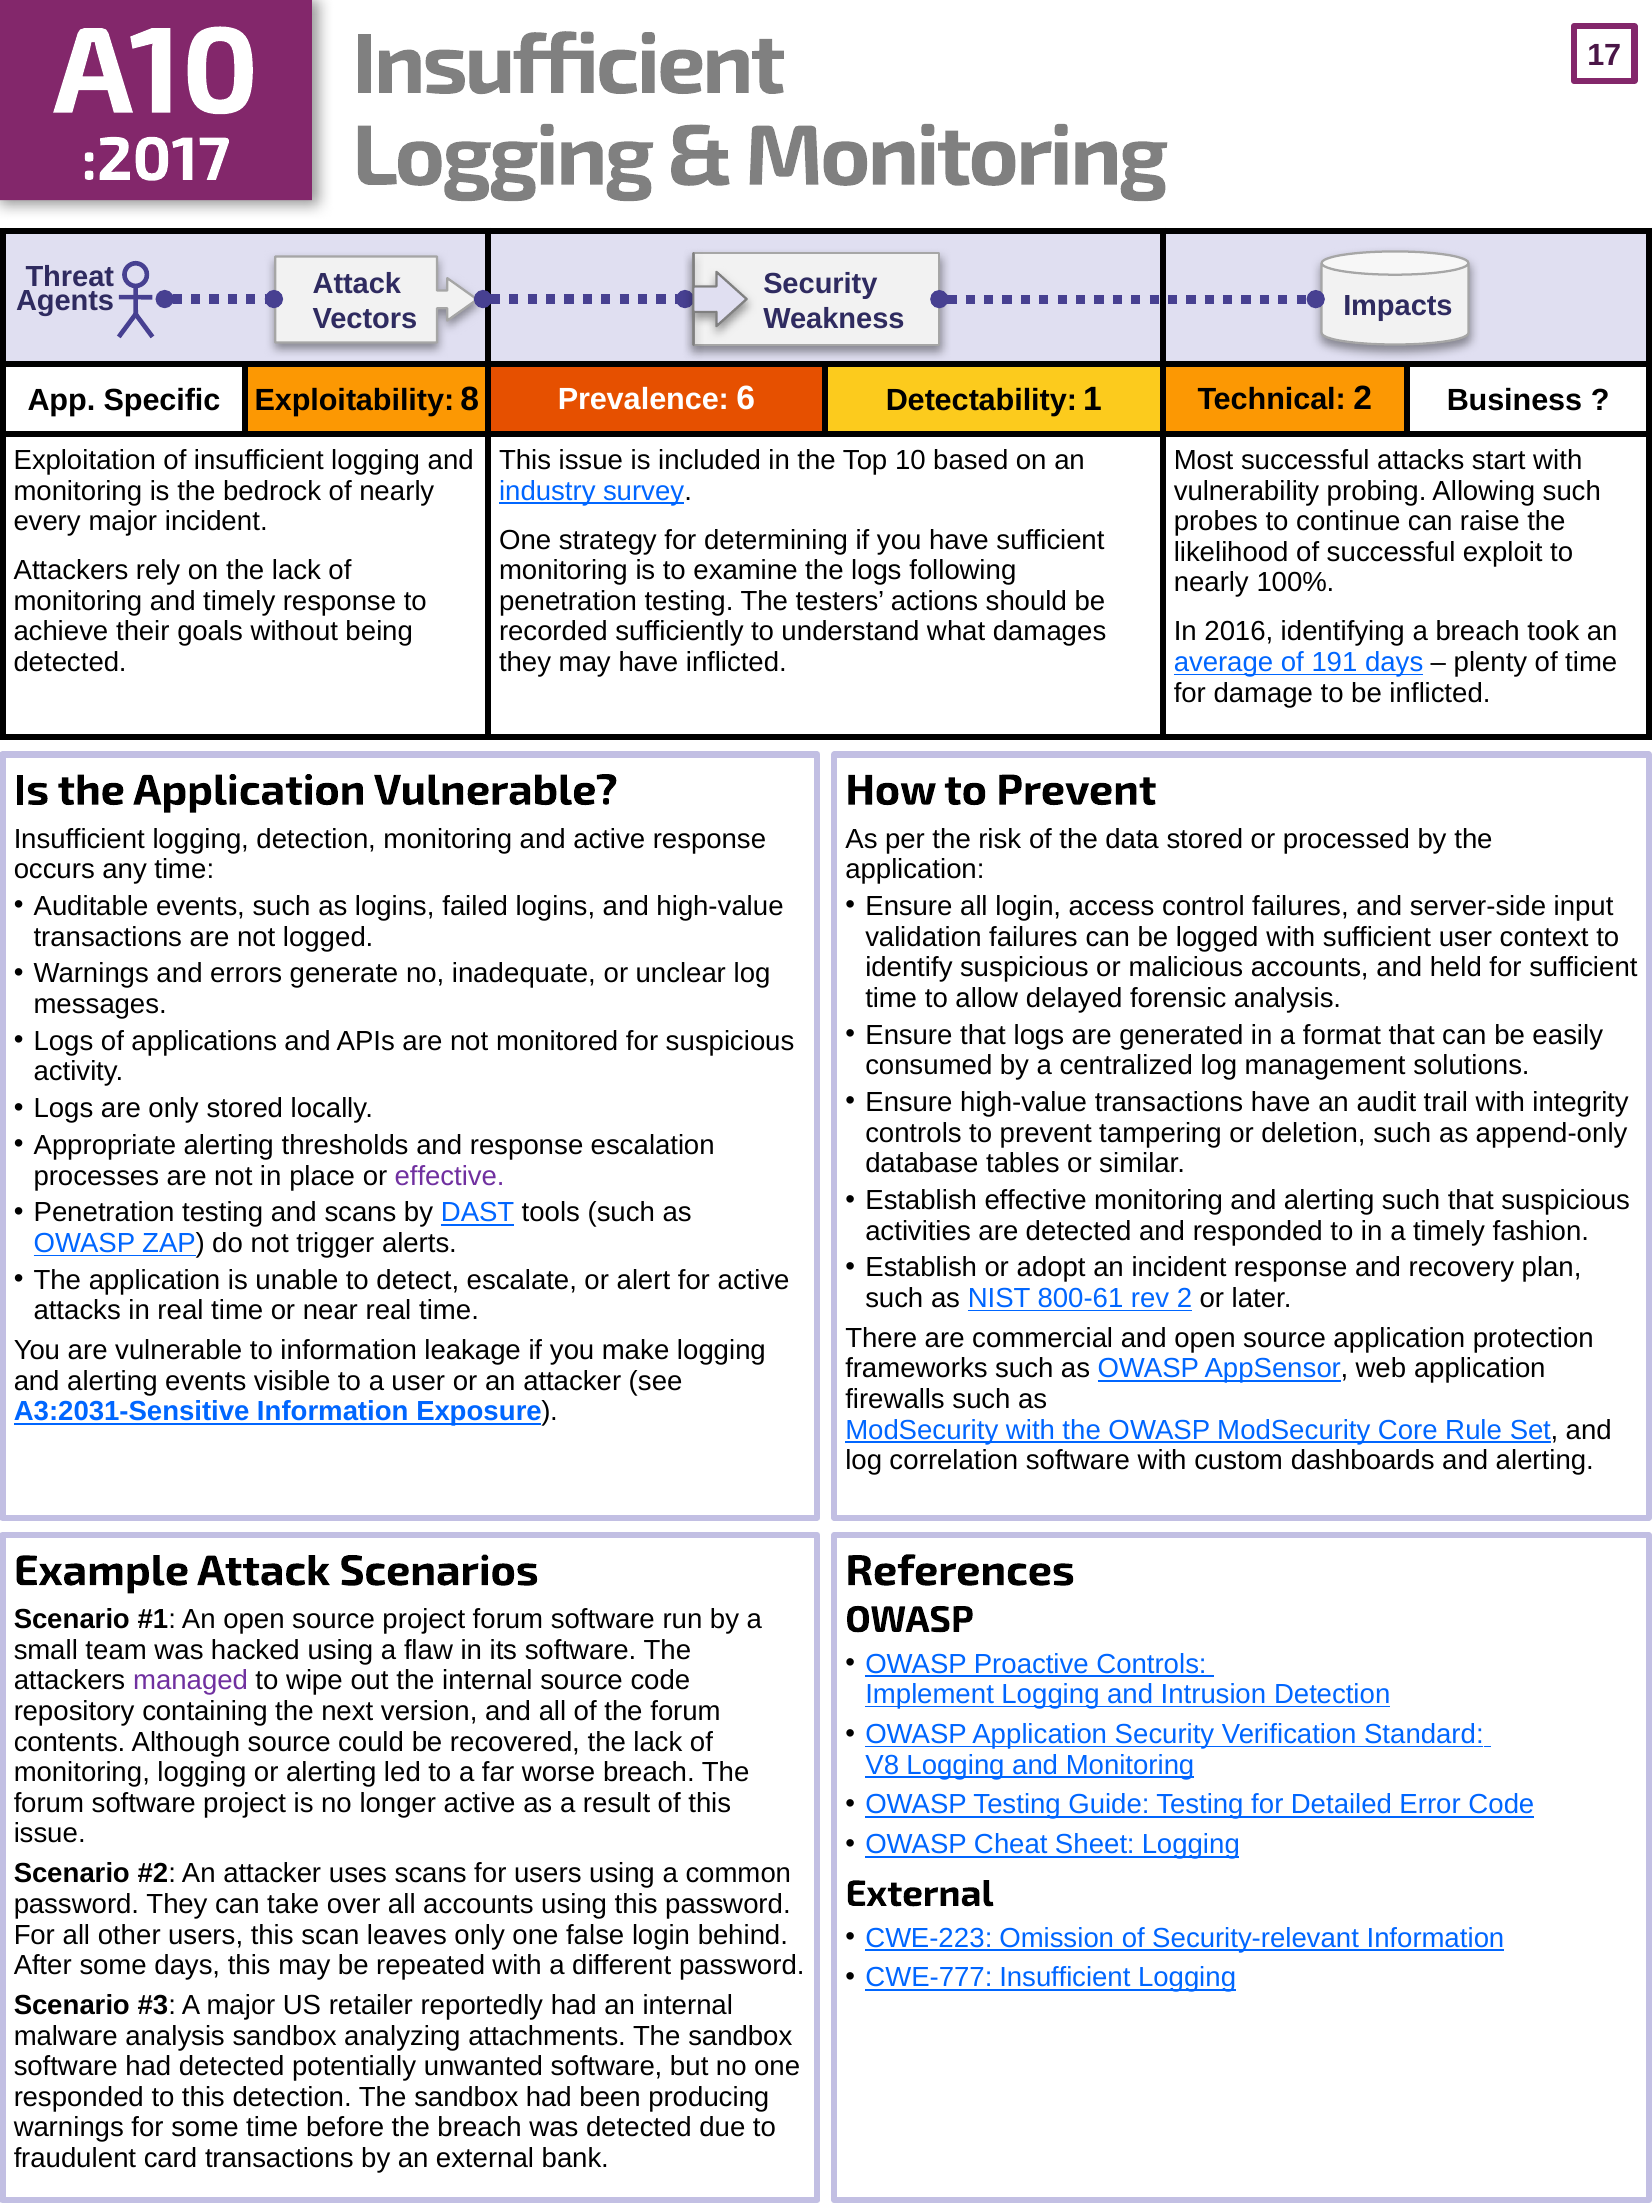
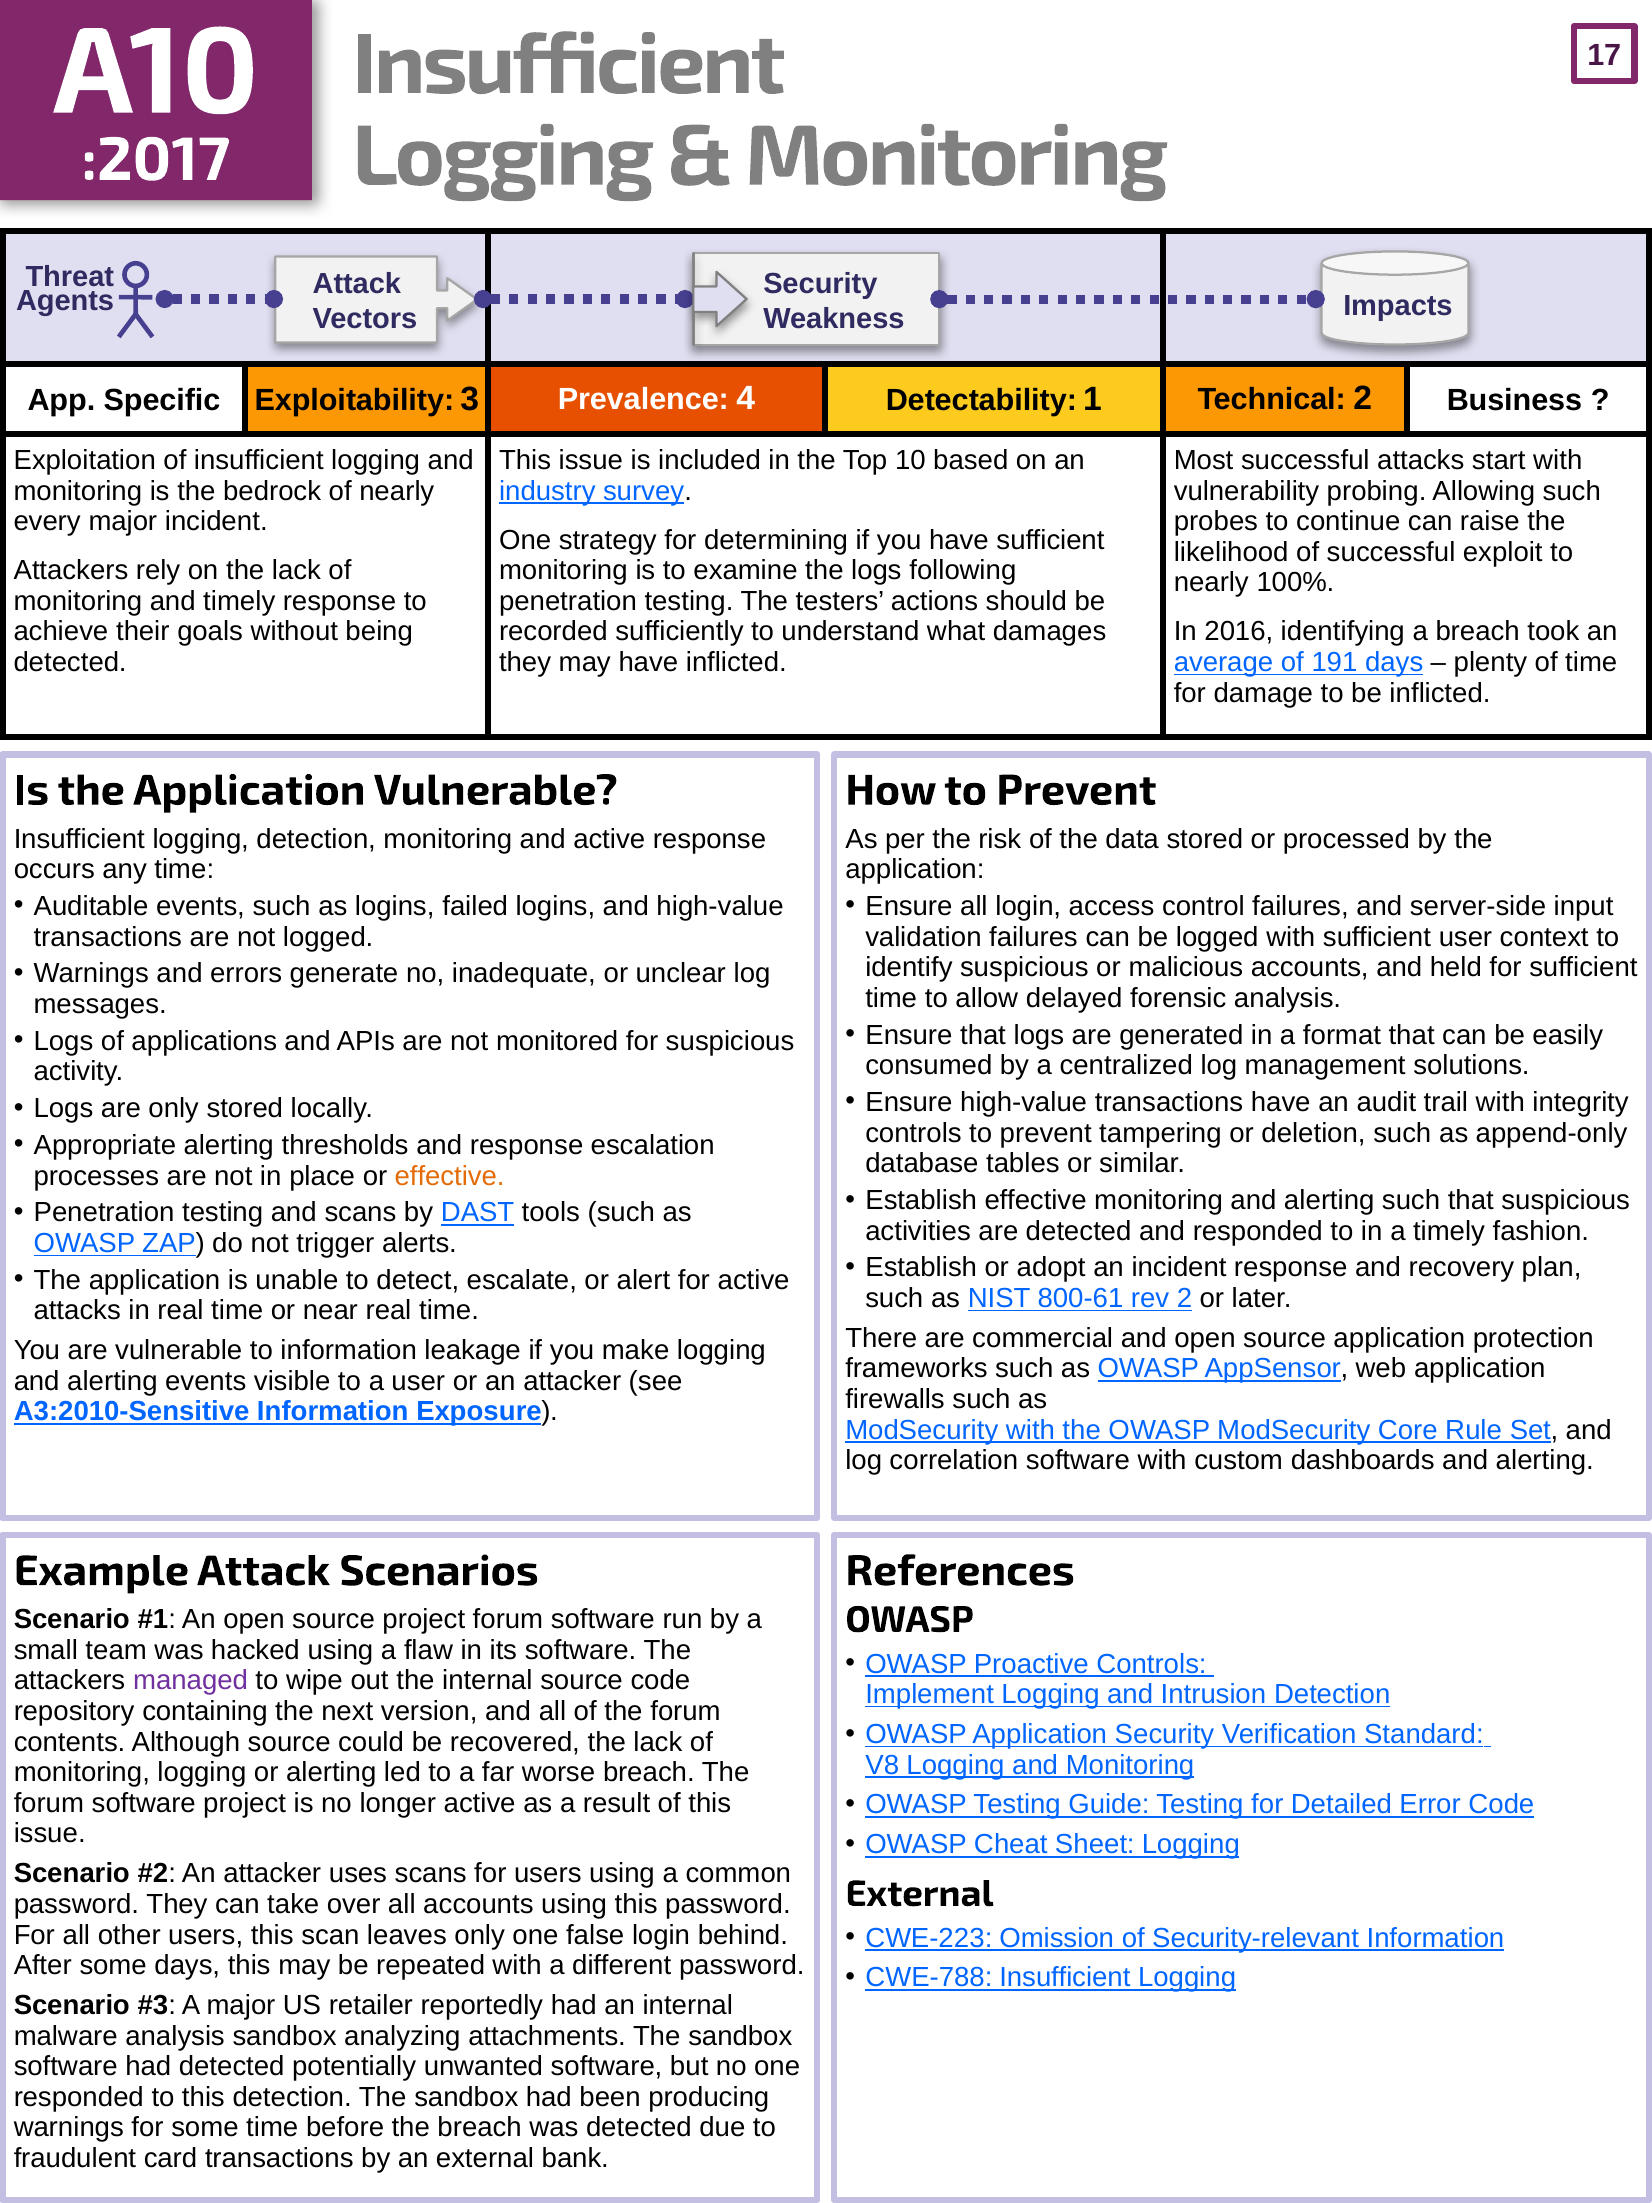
8: 8 -> 3
6: 6 -> 4
effective at (450, 1176) colour: purple -> orange
A3:2031-Sensitive: A3:2031-Sensitive -> A3:2010-Sensitive
CWE-777: CWE-777 -> CWE-788
